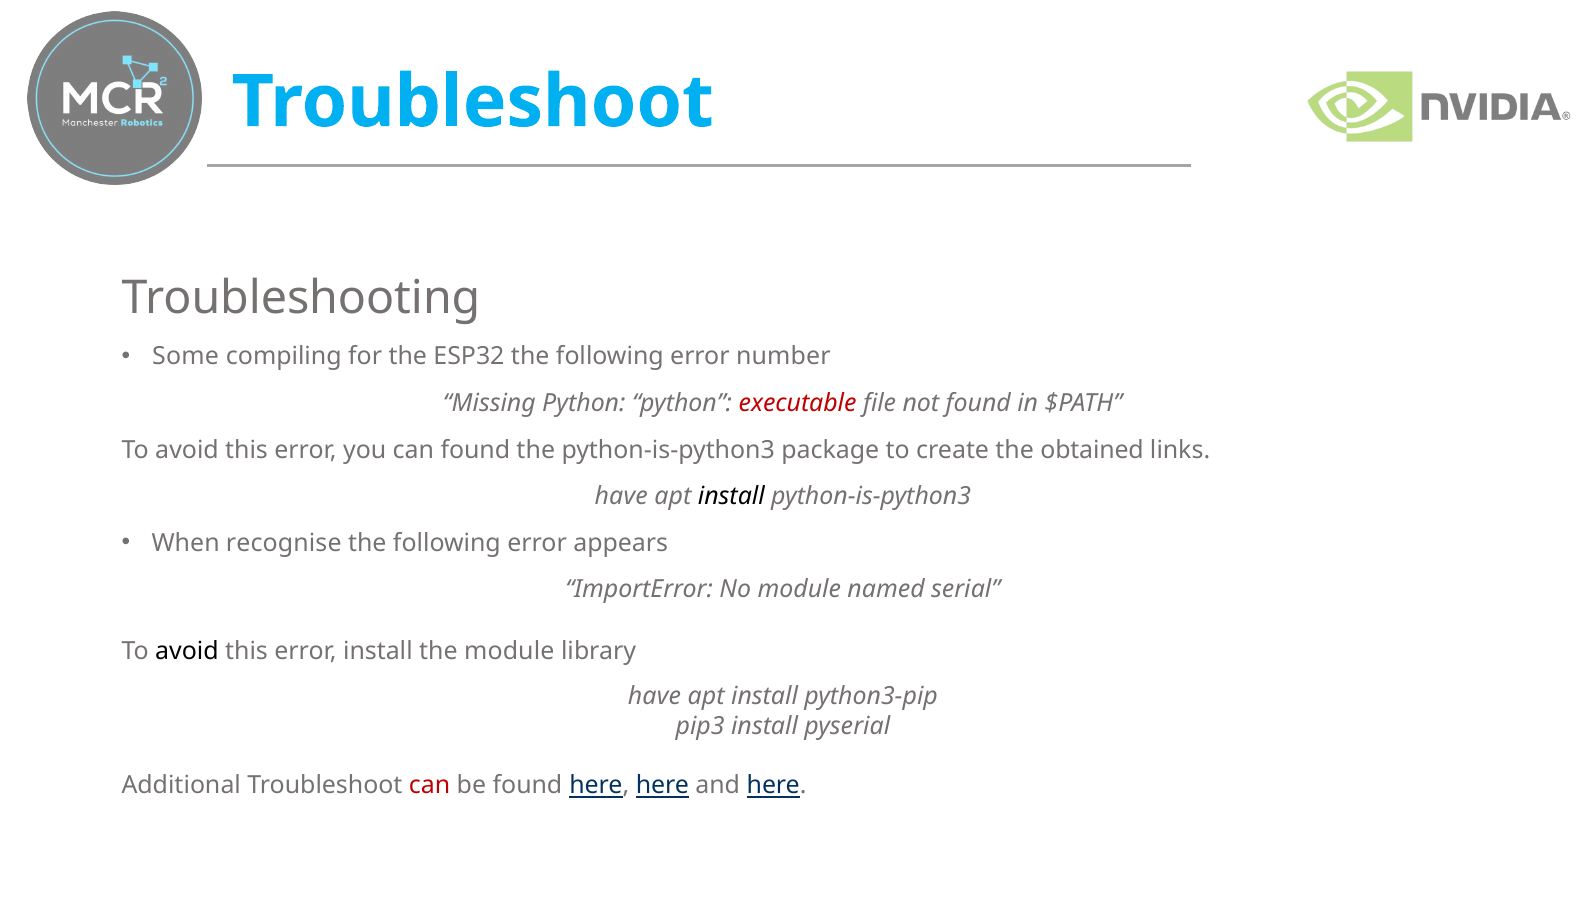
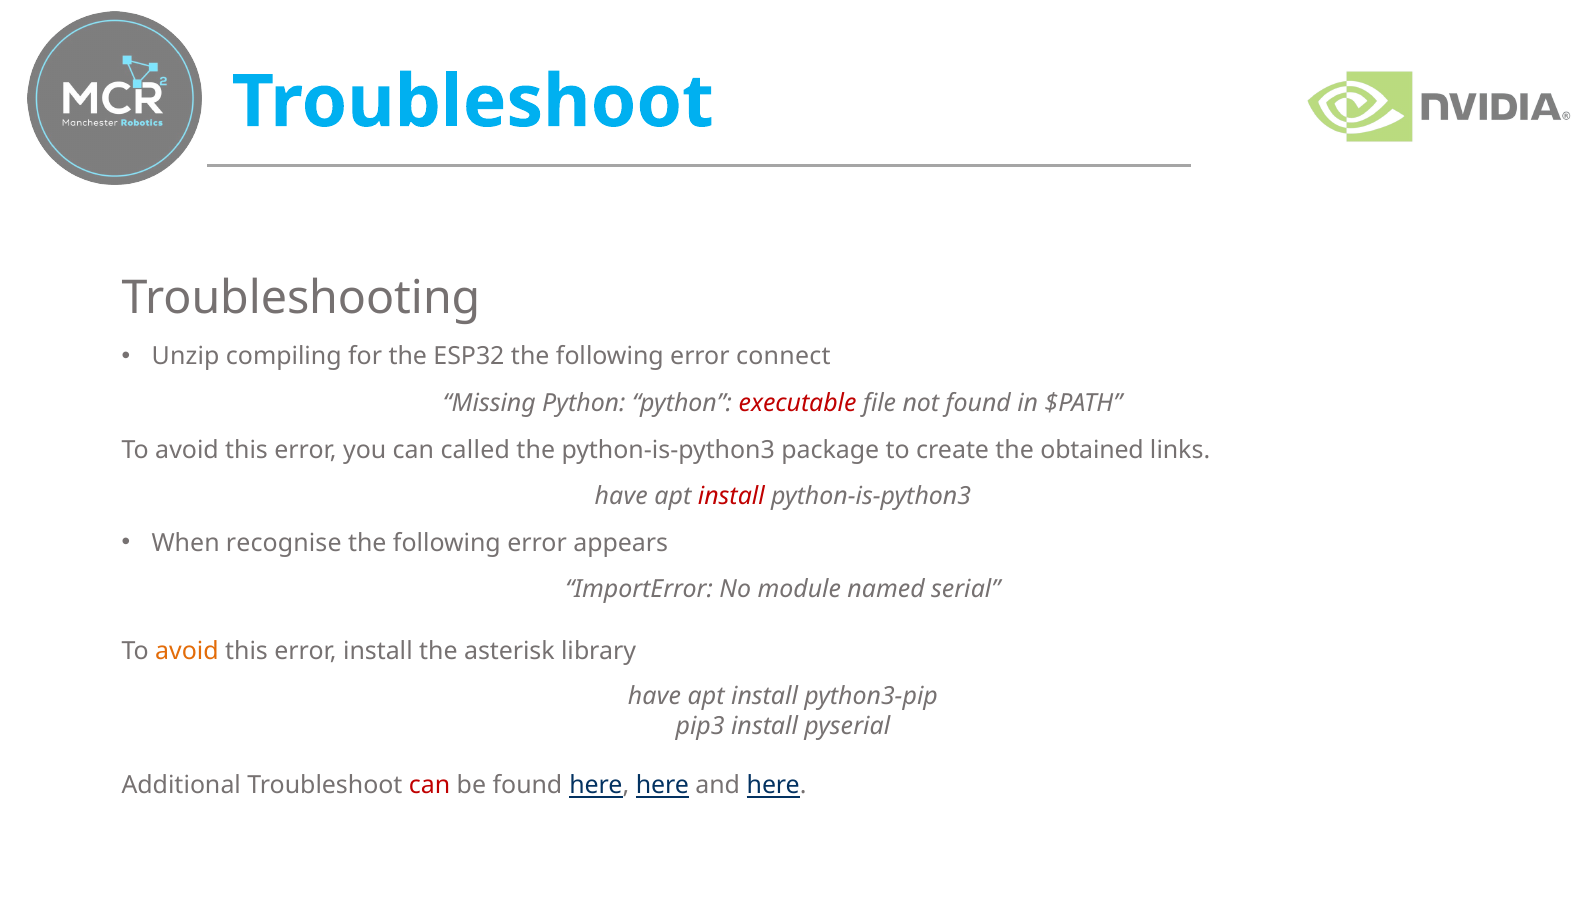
Some: Some -> Unzip
number: number -> connect
can found: found -> called
install at (731, 496) colour: black -> red
avoid at (187, 651) colour: black -> orange
the module: module -> asterisk
